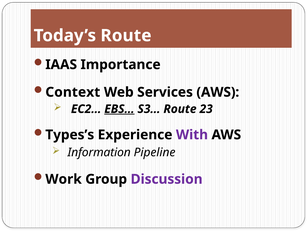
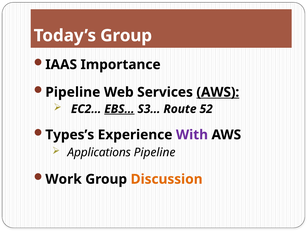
Today’s Route: Route -> Group
Context at (73, 92): Context -> Pipeline
AWS at (218, 92) underline: none -> present
23: 23 -> 52
Information: Information -> Applications
Discussion colour: purple -> orange
